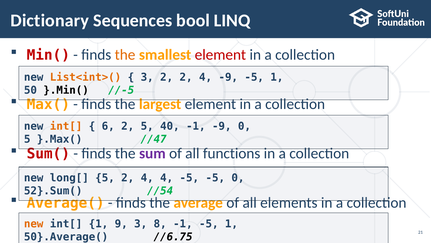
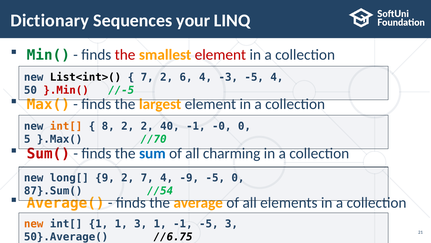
bool: bool -> your
Min( colour: red -> green
the at (125, 55) colour: orange -> red
List<int>( colour: orange -> black
3 at (147, 77): 3 -> 7
2 2: 2 -> 6
4 -9: -9 -> -3
1 at (277, 77): 1 -> 4
}.Min( colour: black -> red
6: 6 -> 8
2 5: 5 -> 2
-1 -9: -9 -> -0
//47: //47 -> //70
sum colour: purple -> blue
functions: functions -> charming
long[ 5: 5 -> 9
4 at (147, 178): 4 -> 7
4 -5: -5 -> -9
52}.Sum(: 52}.Sum( -> 87}.Sum(
1 9: 9 -> 1
3 8: 8 -> 1
-1 -5 1: 1 -> 3
